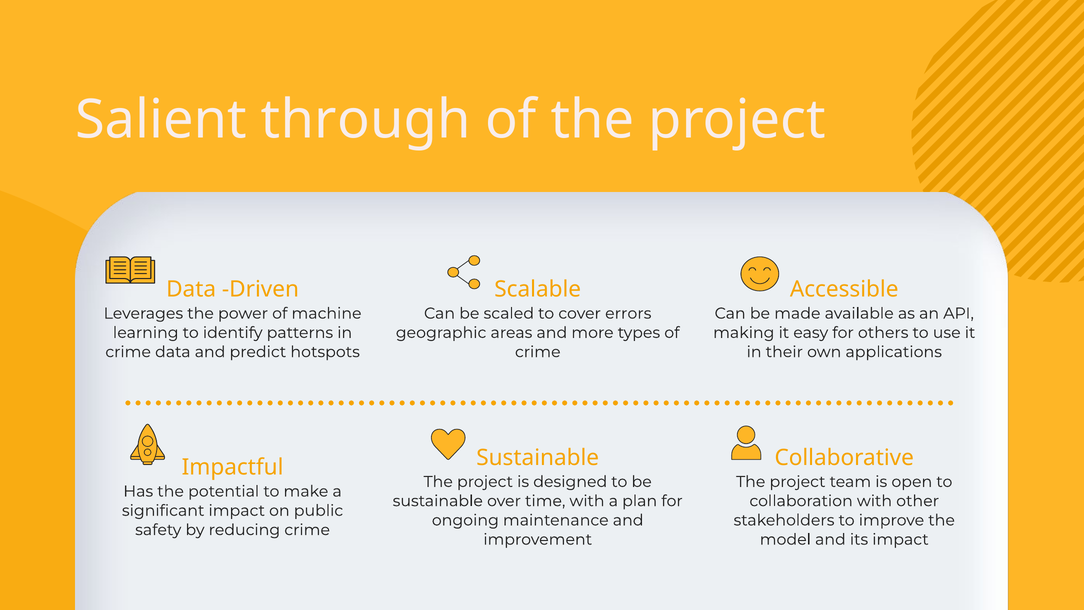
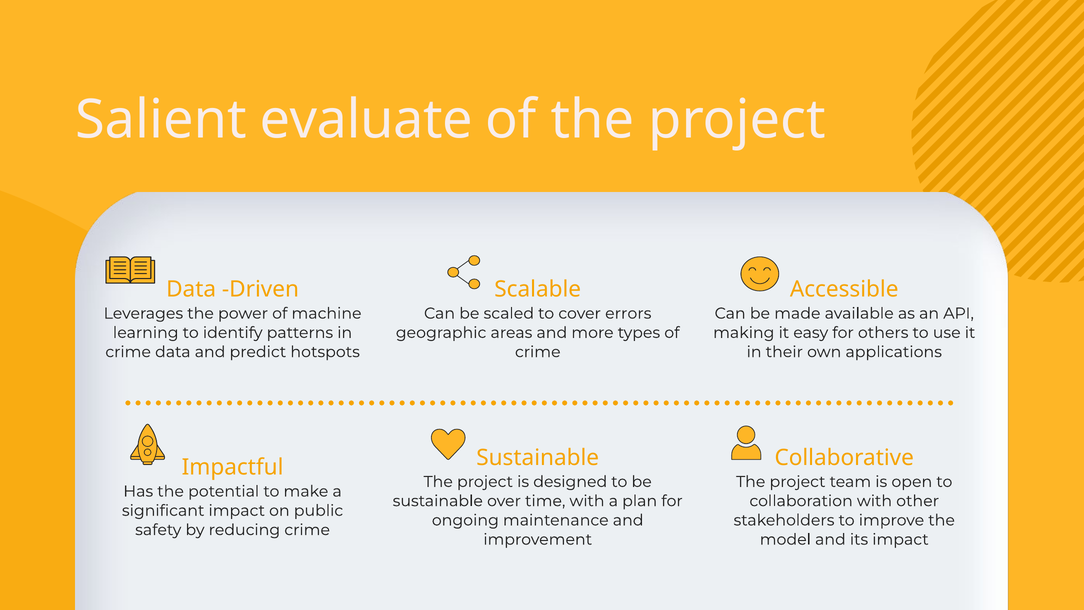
through: through -> evaluate
